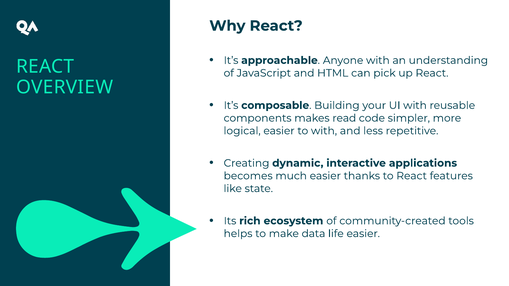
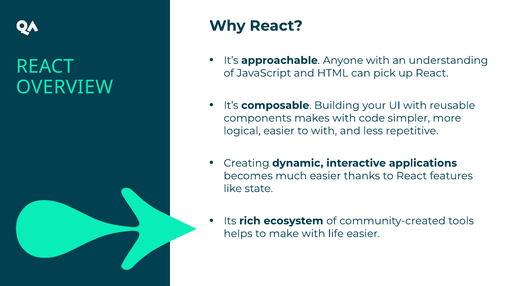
makes read: read -> with
make data: data -> with
